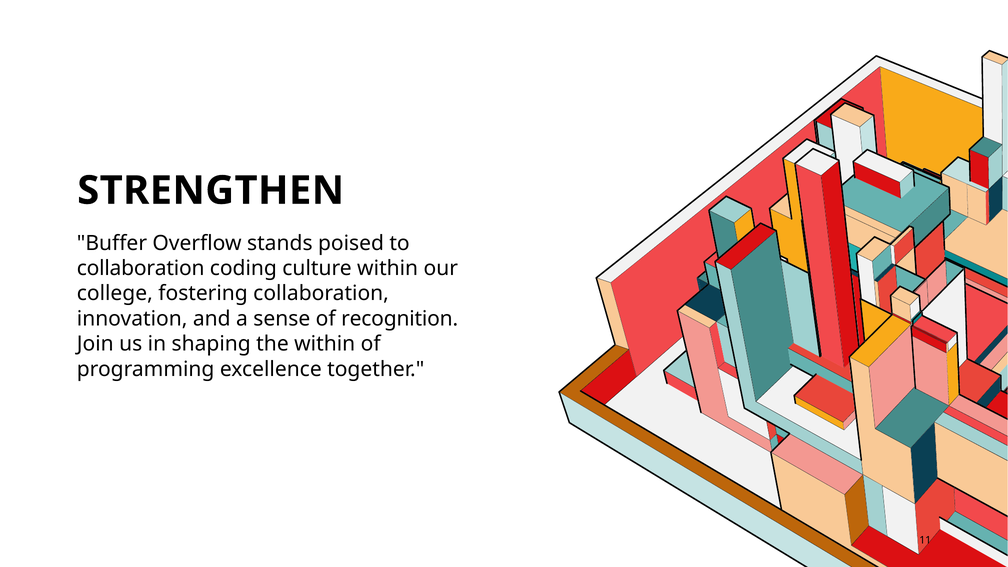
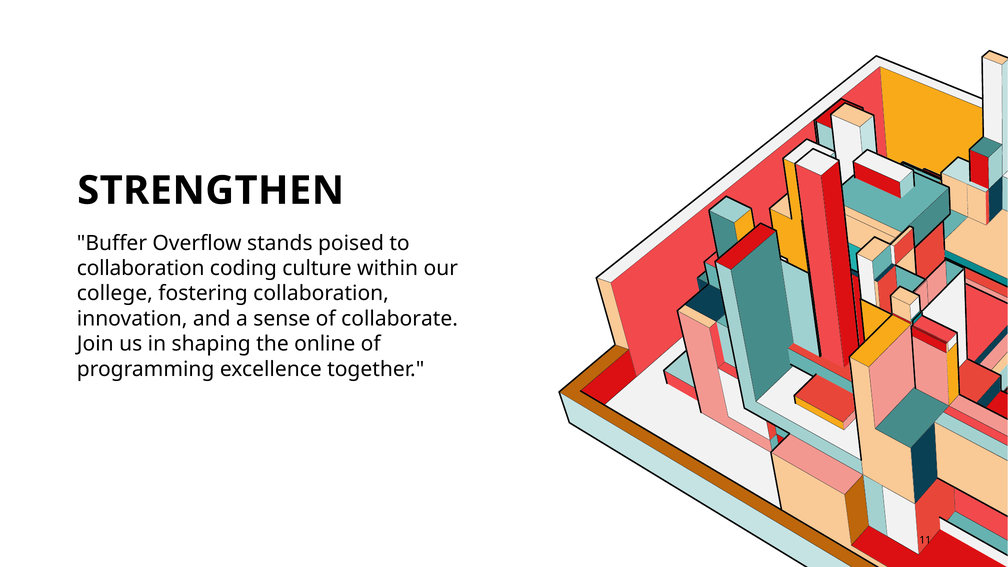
recognition: recognition -> collaborate
the within: within -> online
